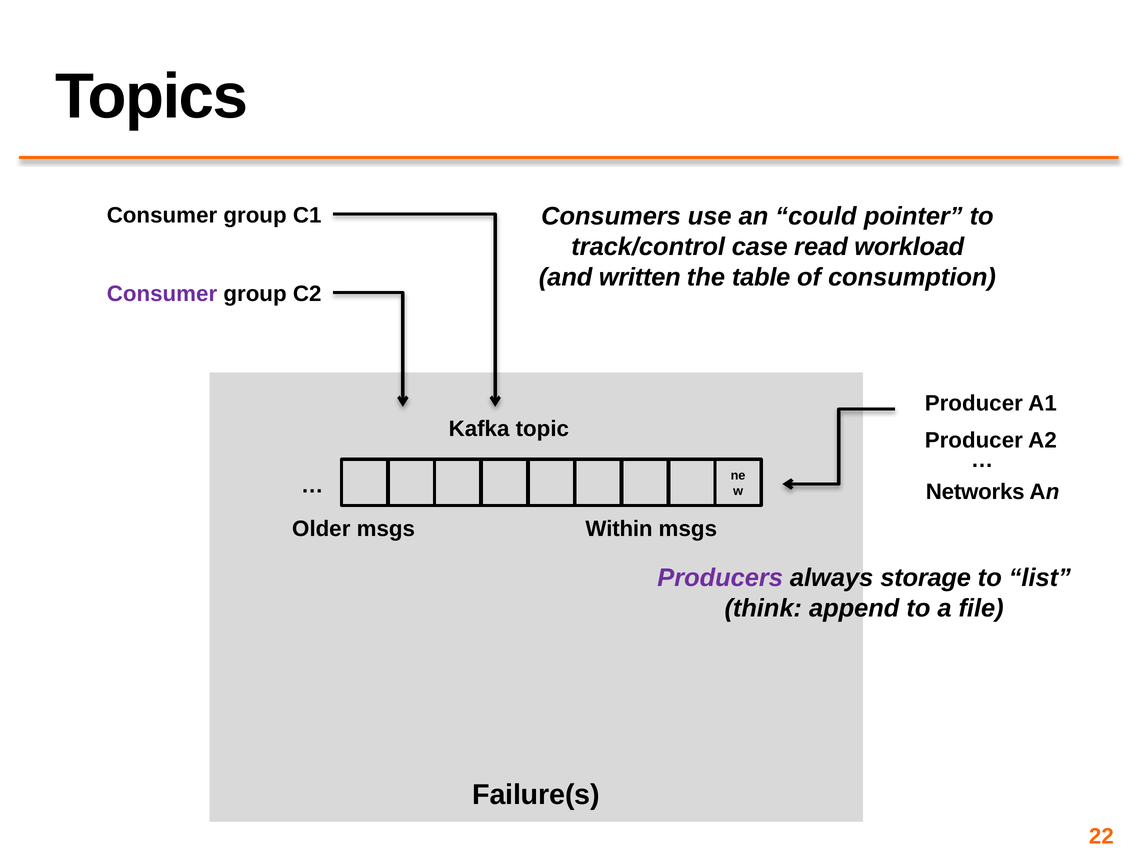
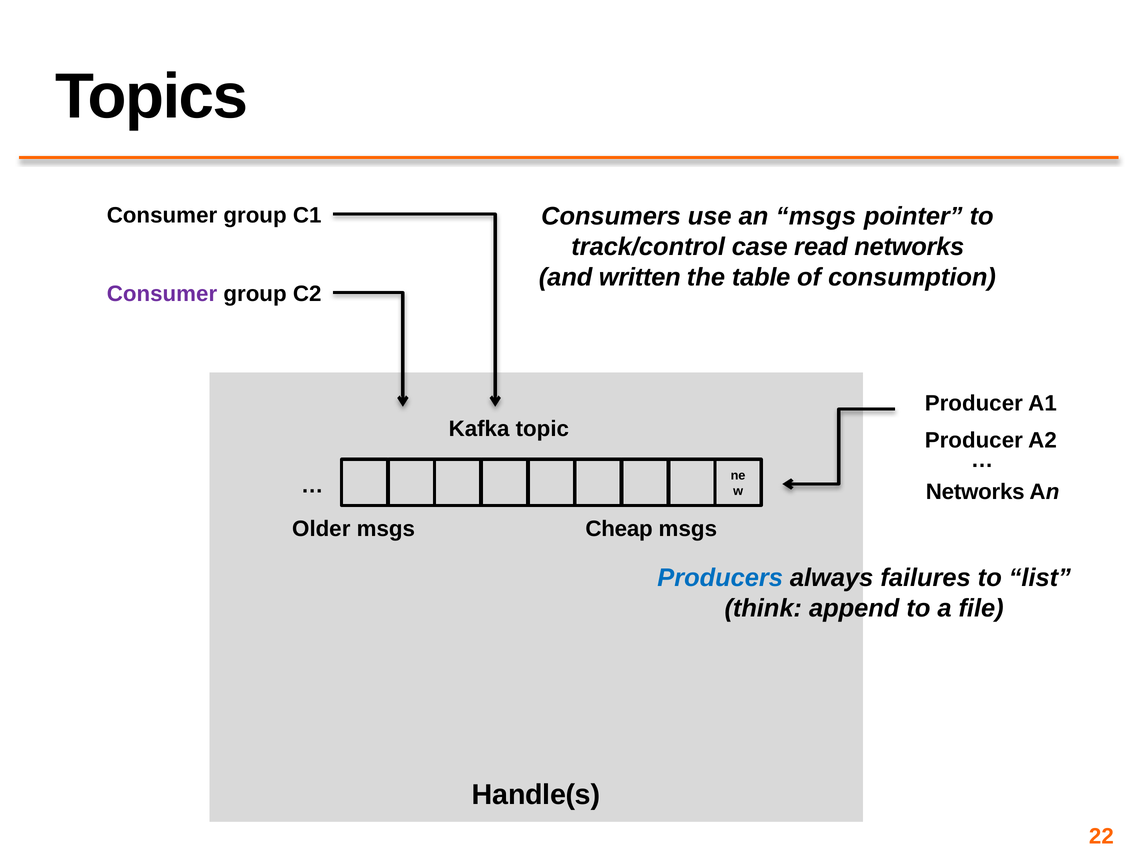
an could: could -> msgs
read workload: workload -> networks
Within: Within -> Cheap
Producers colour: purple -> blue
storage: storage -> failures
Failure(s: Failure(s -> Handle(s
